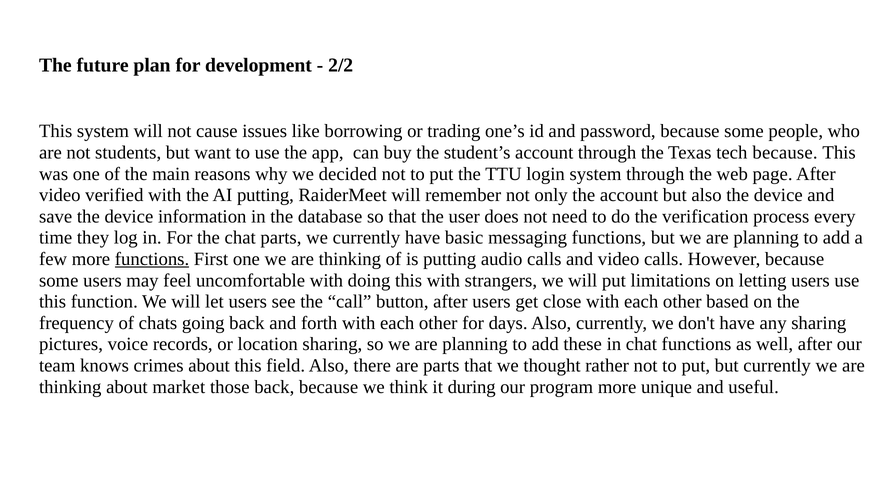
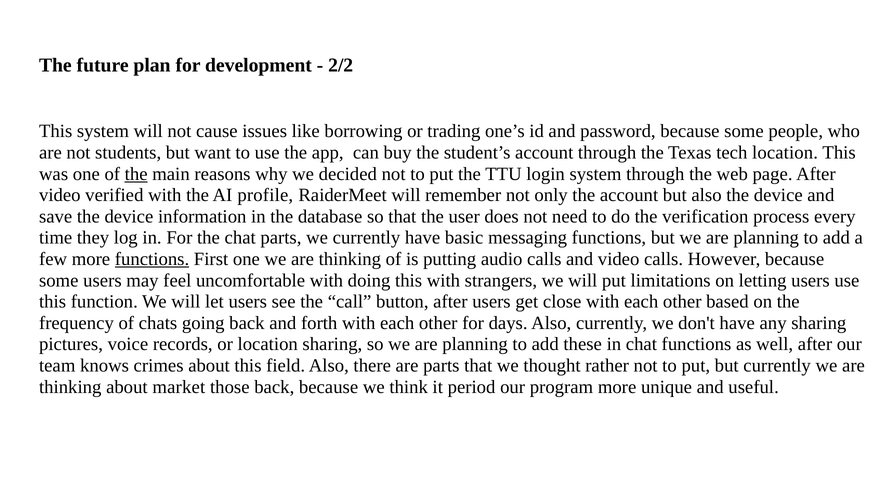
tech because: because -> location
the at (136, 174) underline: none -> present
AI putting: putting -> profile
during: during -> period
